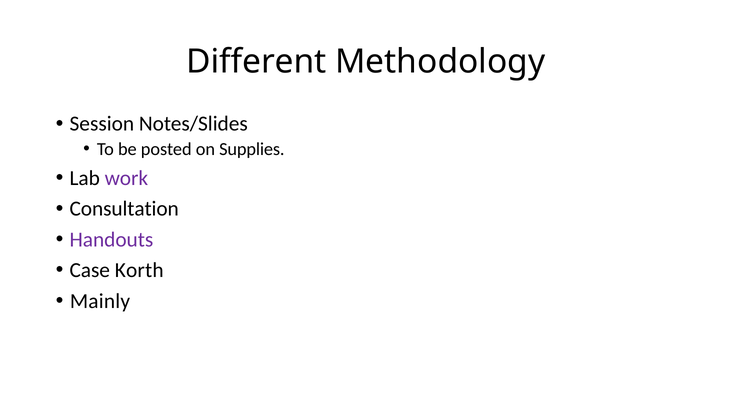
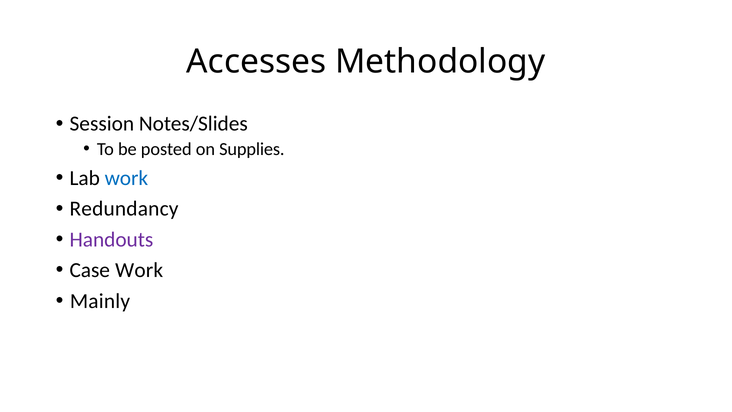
Different: Different -> Accesses
work at (126, 178) colour: purple -> blue
Consultation: Consultation -> Redundancy
Case Korth: Korth -> Work
